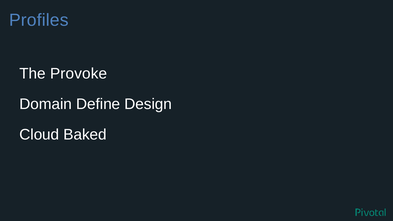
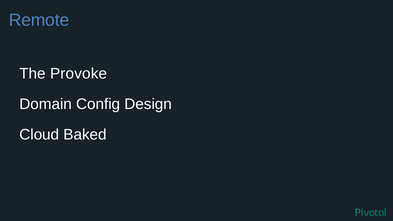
Profiles: Profiles -> Remote
Define: Define -> Config
